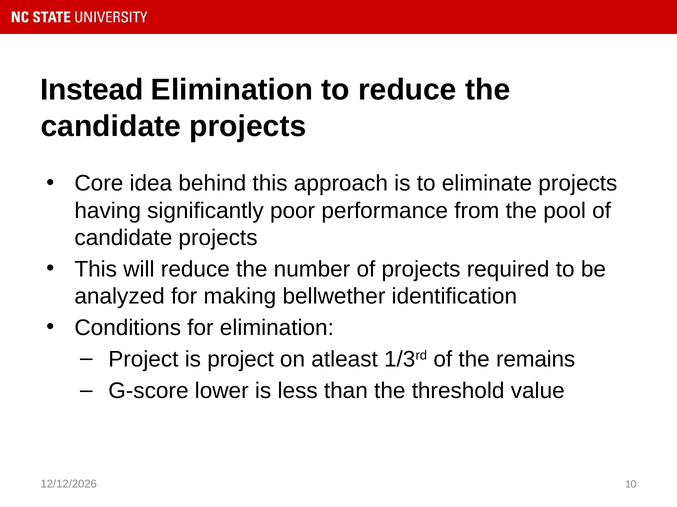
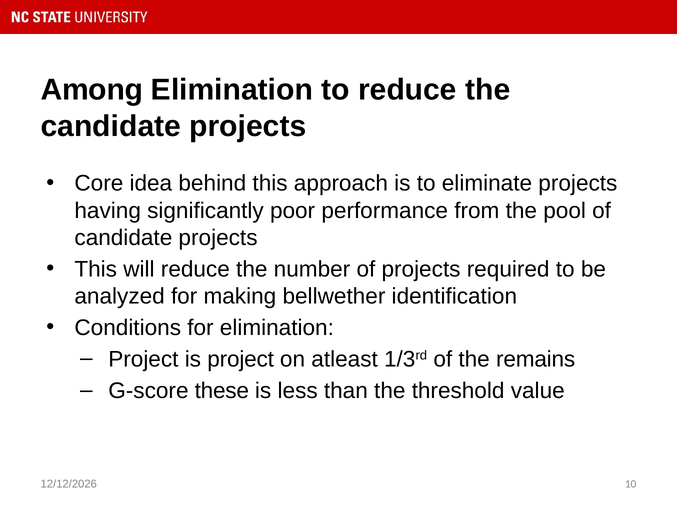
Instead: Instead -> Among
lower: lower -> these
